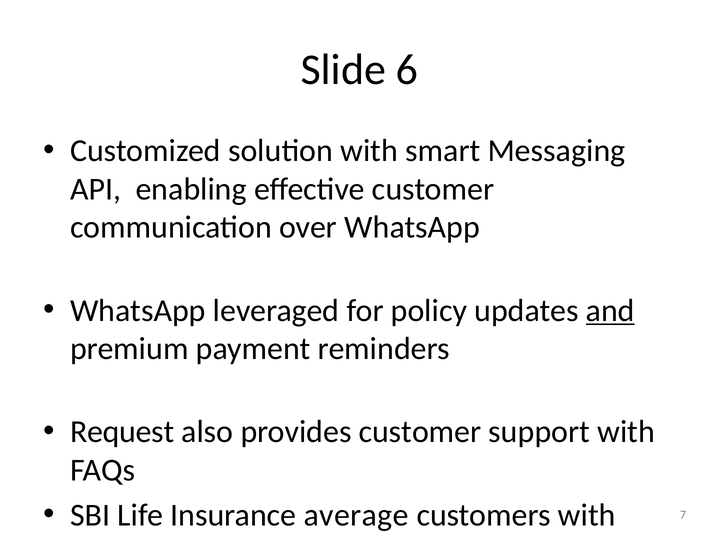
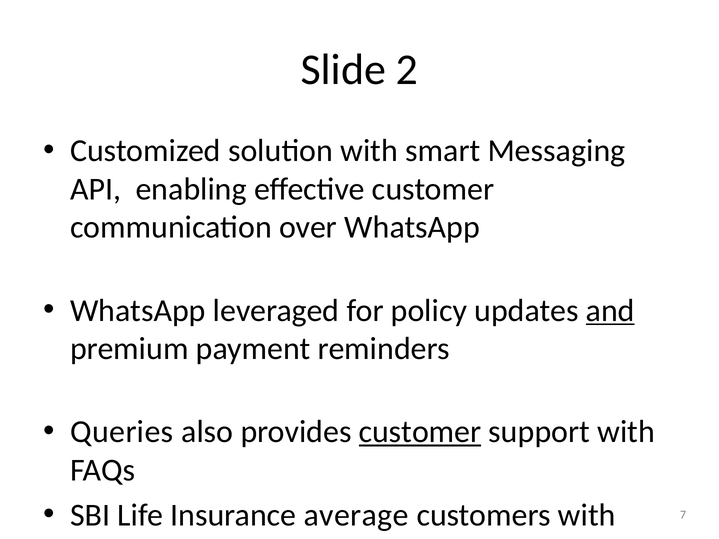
6: 6 -> 2
Request: Request -> Queries
customer at (420, 432) underline: none -> present
